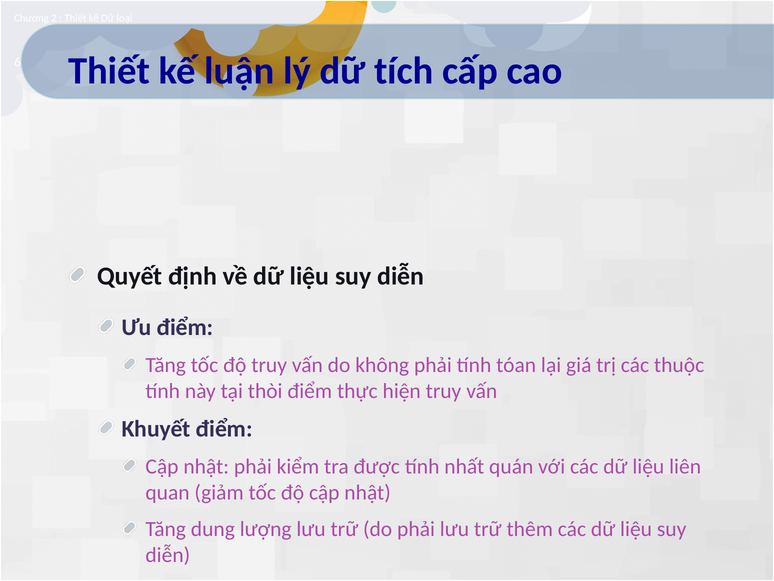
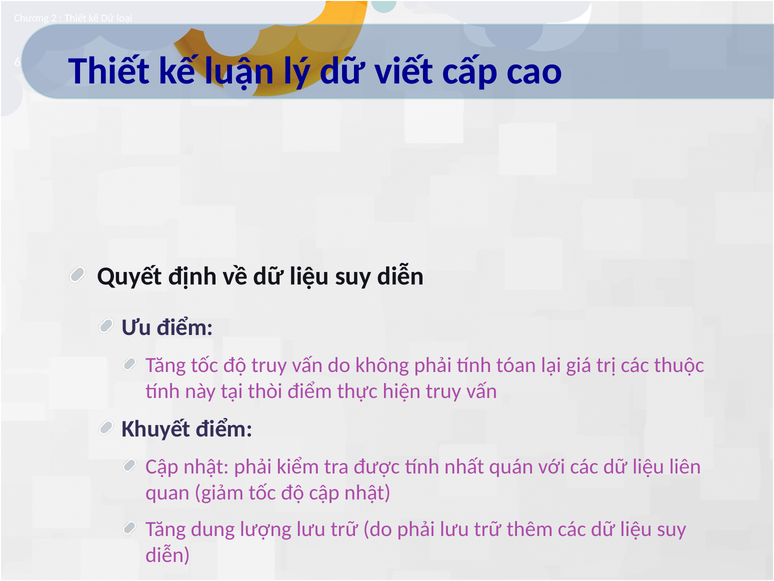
tích: tích -> viết
